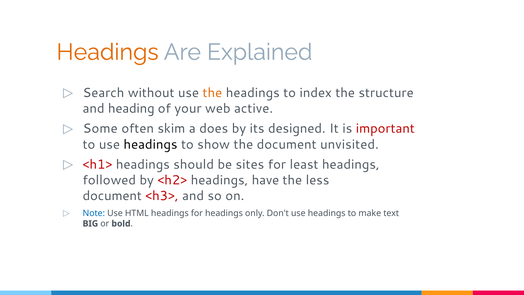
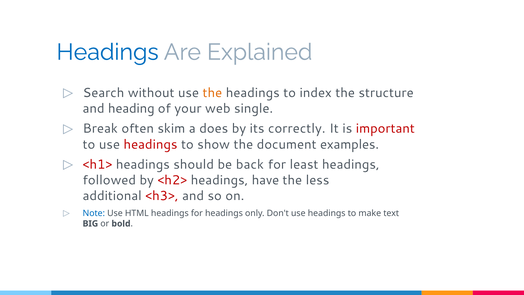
Headings at (108, 52) colour: orange -> blue
active: active -> single
Some: Some -> Break
designed: designed -> correctly
headings at (150, 144) colour: black -> red
unvisited: unvisited -> examples
sites: sites -> back
document at (112, 196): document -> additional
